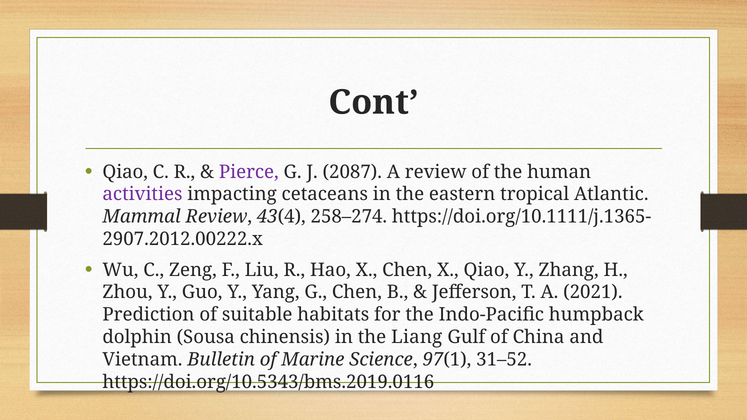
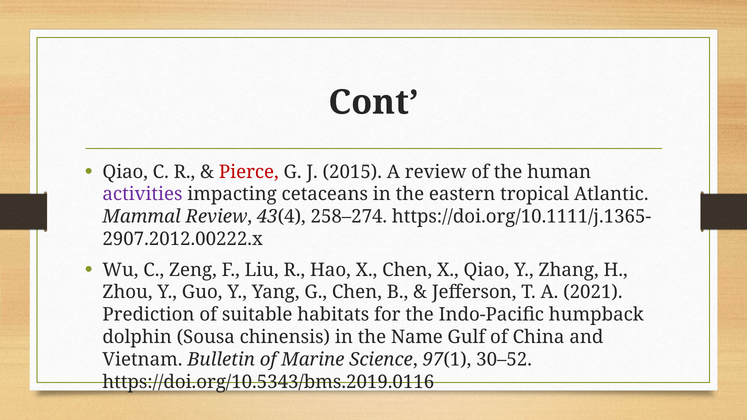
Pierce colour: purple -> red
2087: 2087 -> 2015
Liang: Liang -> Name
31–52: 31–52 -> 30–52
